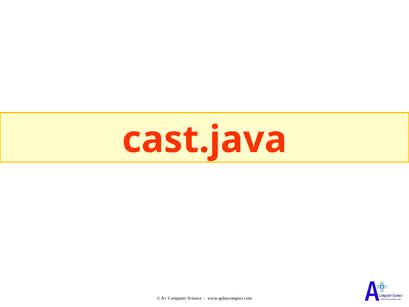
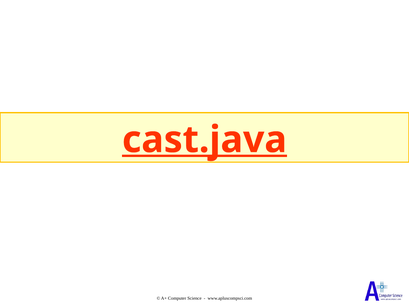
cast.java underline: none -> present
